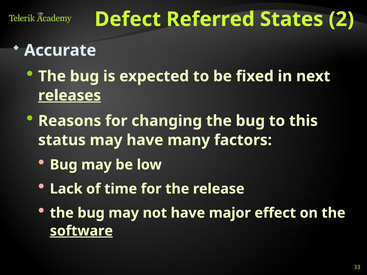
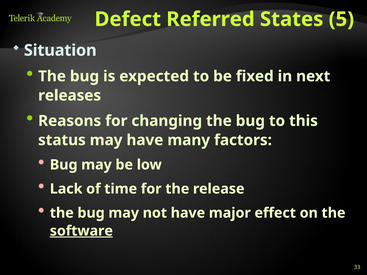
2: 2 -> 5
Accurate: Accurate -> Situation
releases underline: present -> none
